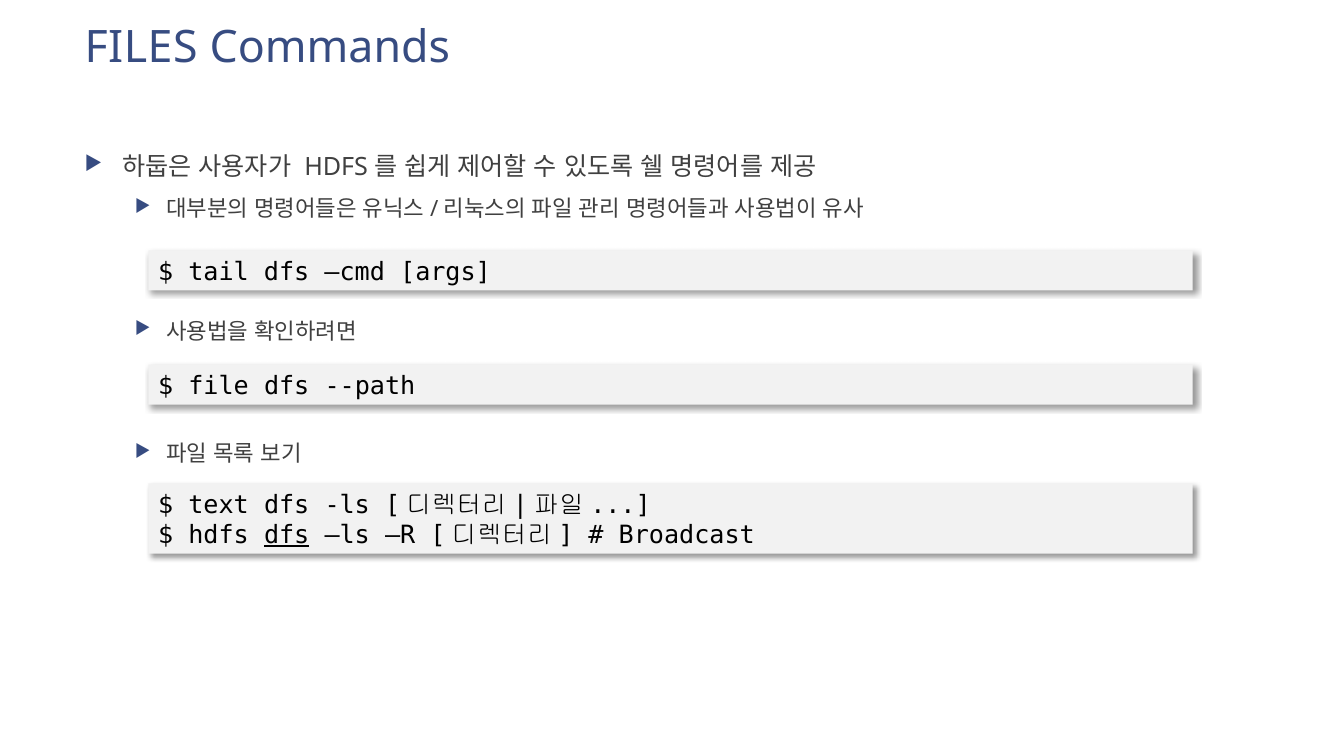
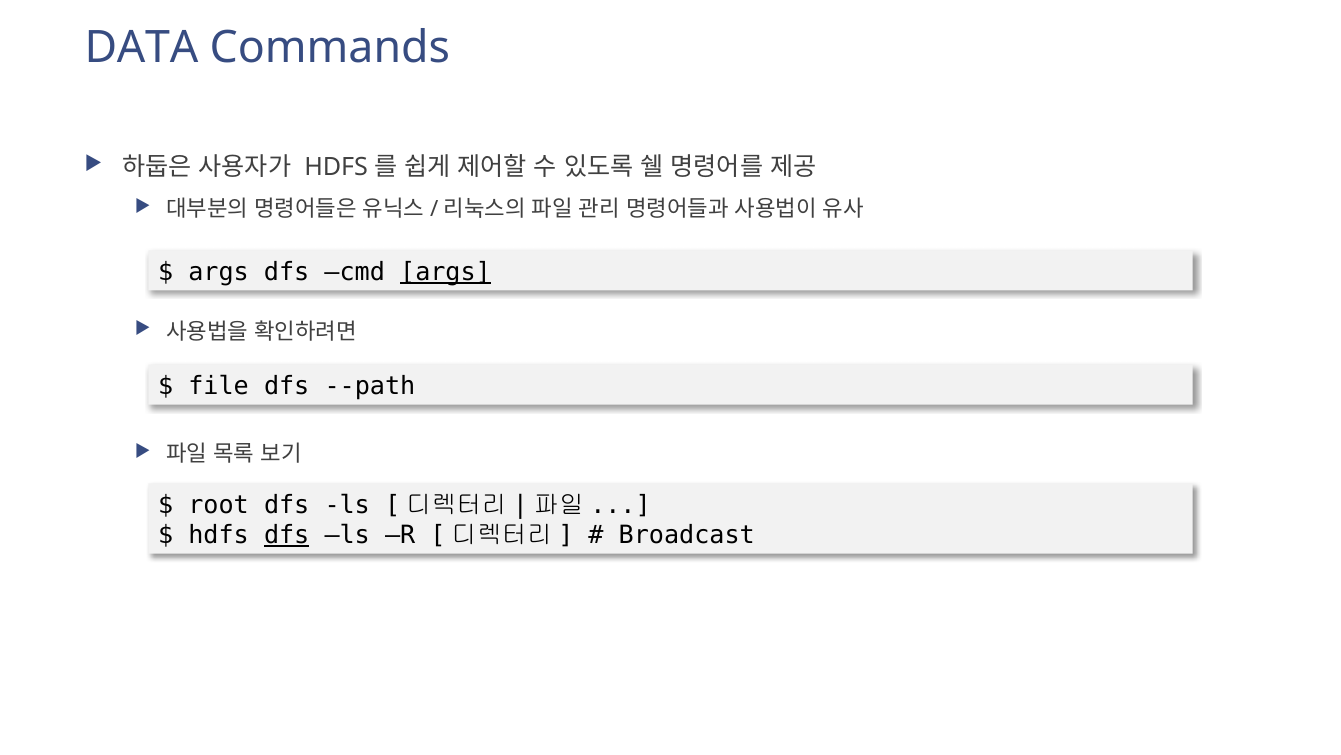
FILES: FILES -> DATA
tail at (219, 272): tail -> args
args at (446, 272) underline: none -> present
text: text -> root
